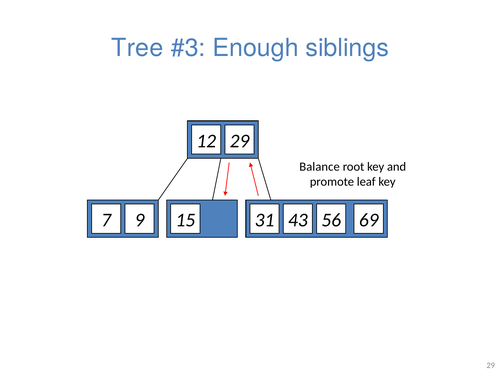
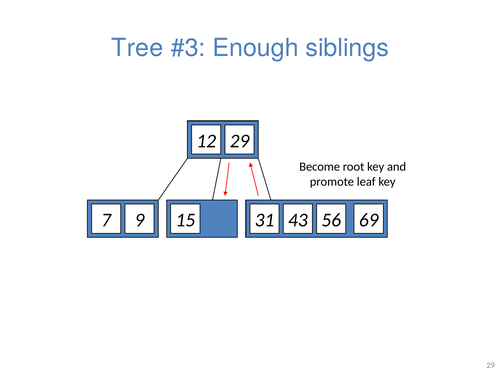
Balance: Balance -> Become
